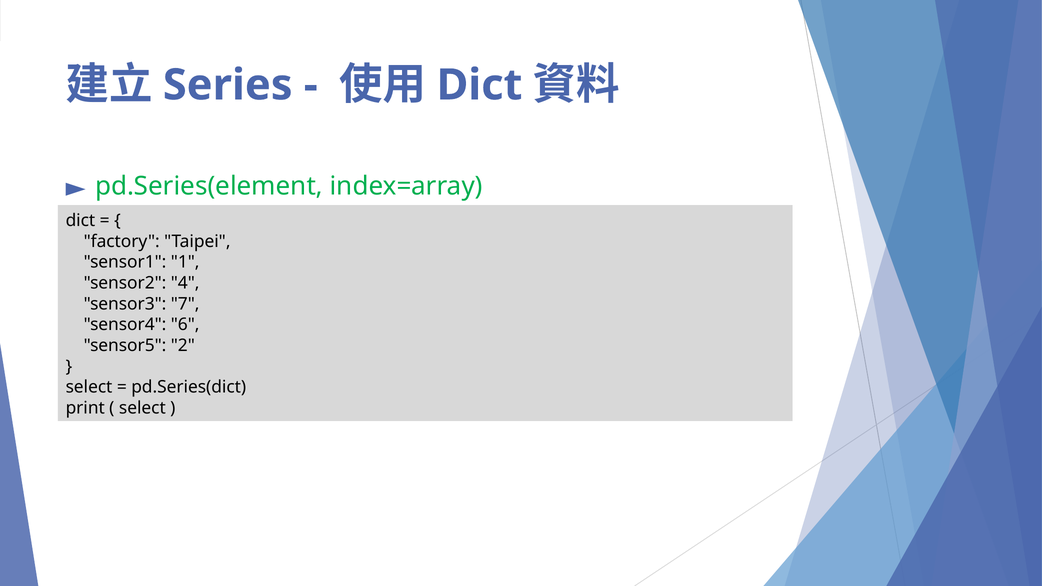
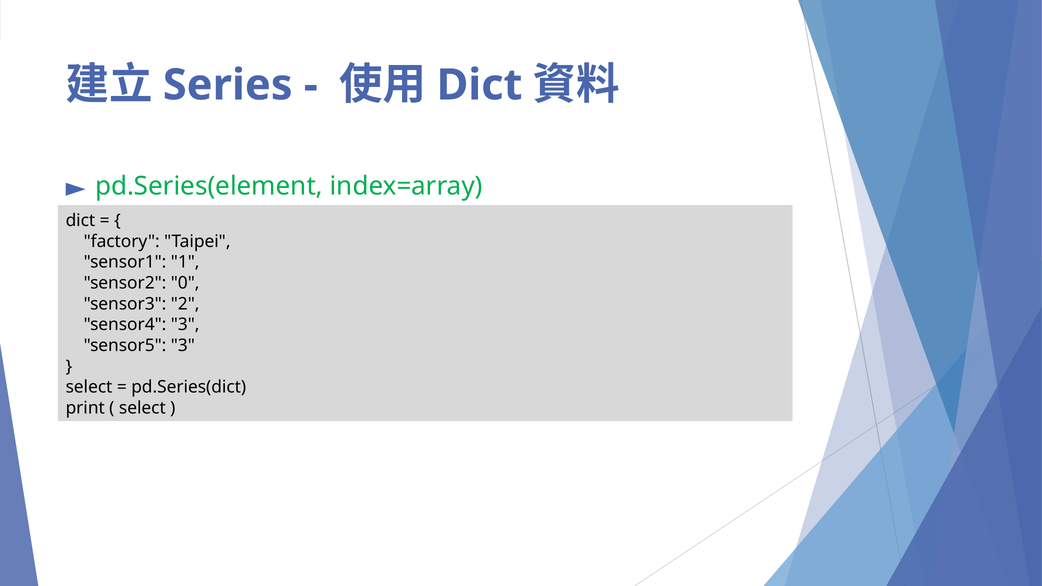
4: 4 -> 0
7: 7 -> 2
sensor4 6: 6 -> 3
sensor5 2: 2 -> 3
